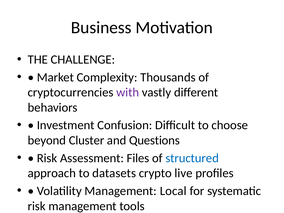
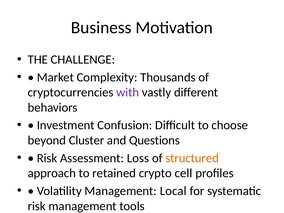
Files: Files -> Loss
structured colour: blue -> orange
datasets: datasets -> retained
live: live -> cell
